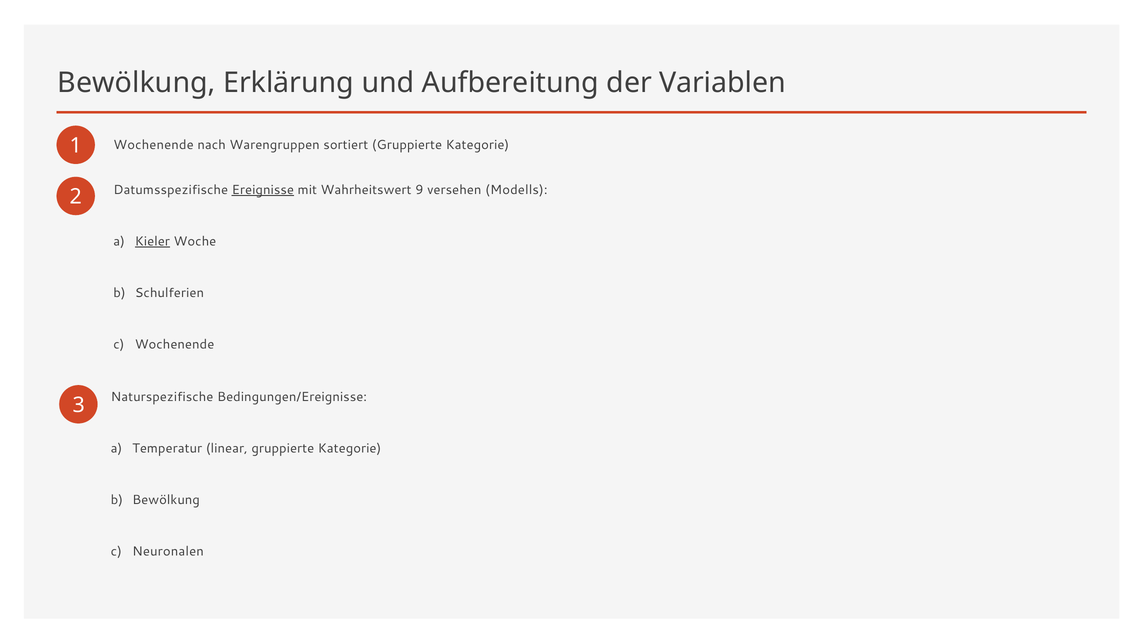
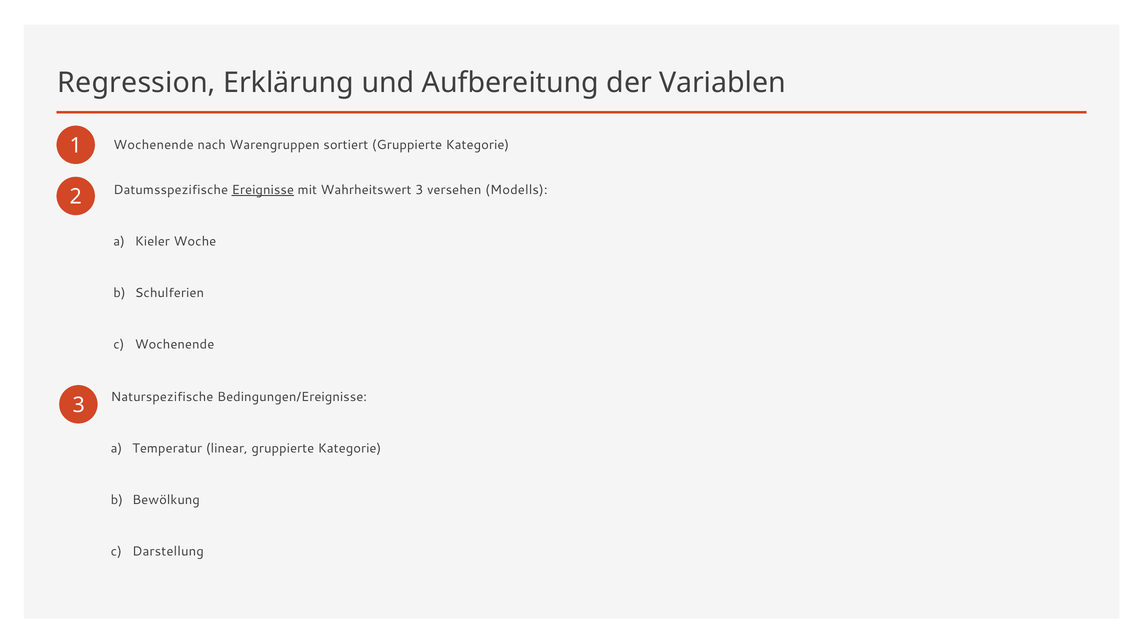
Bewölkung at (137, 83): Bewölkung -> Regression
Wahrheitswert 9: 9 -> 3
Kieler underline: present -> none
Neuronalen: Neuronalen -> Darstellung
